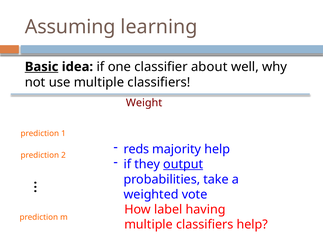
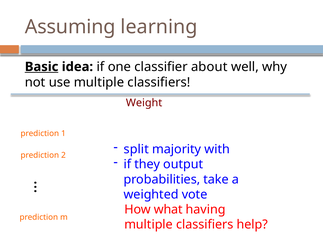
reds: reds -> split
majority help: help -> with
output underline: present -> none
label: label -> what
